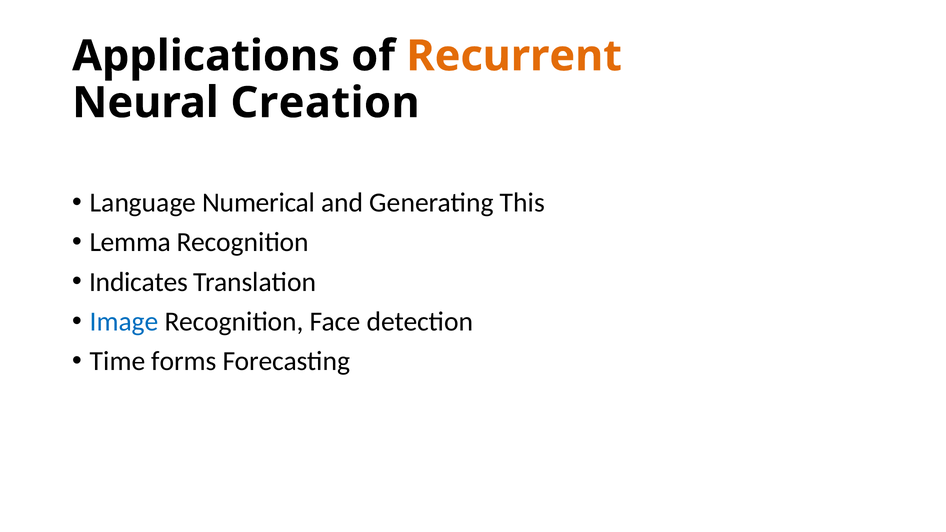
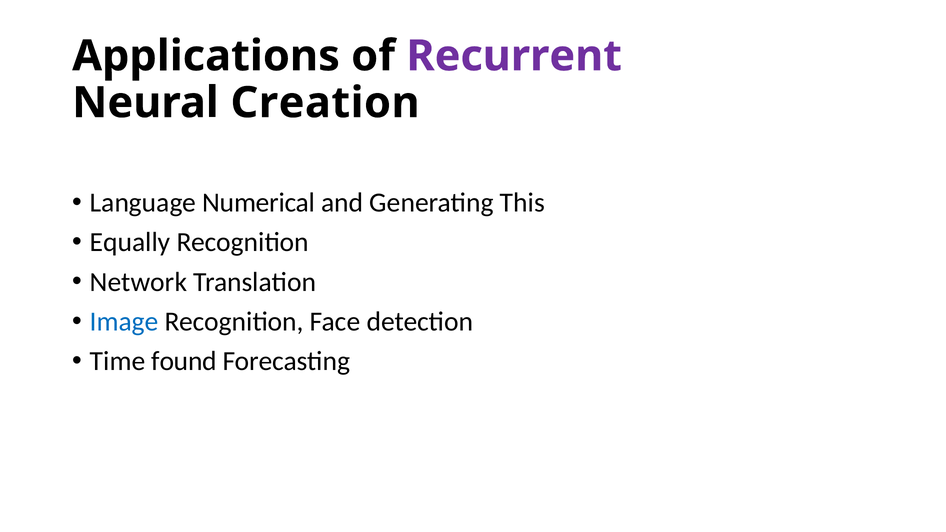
Recurrent colour: orange -> purple
Lemma: Lemma -> Equally
Indicates: Indicates -> Network
forms: forms -> found
